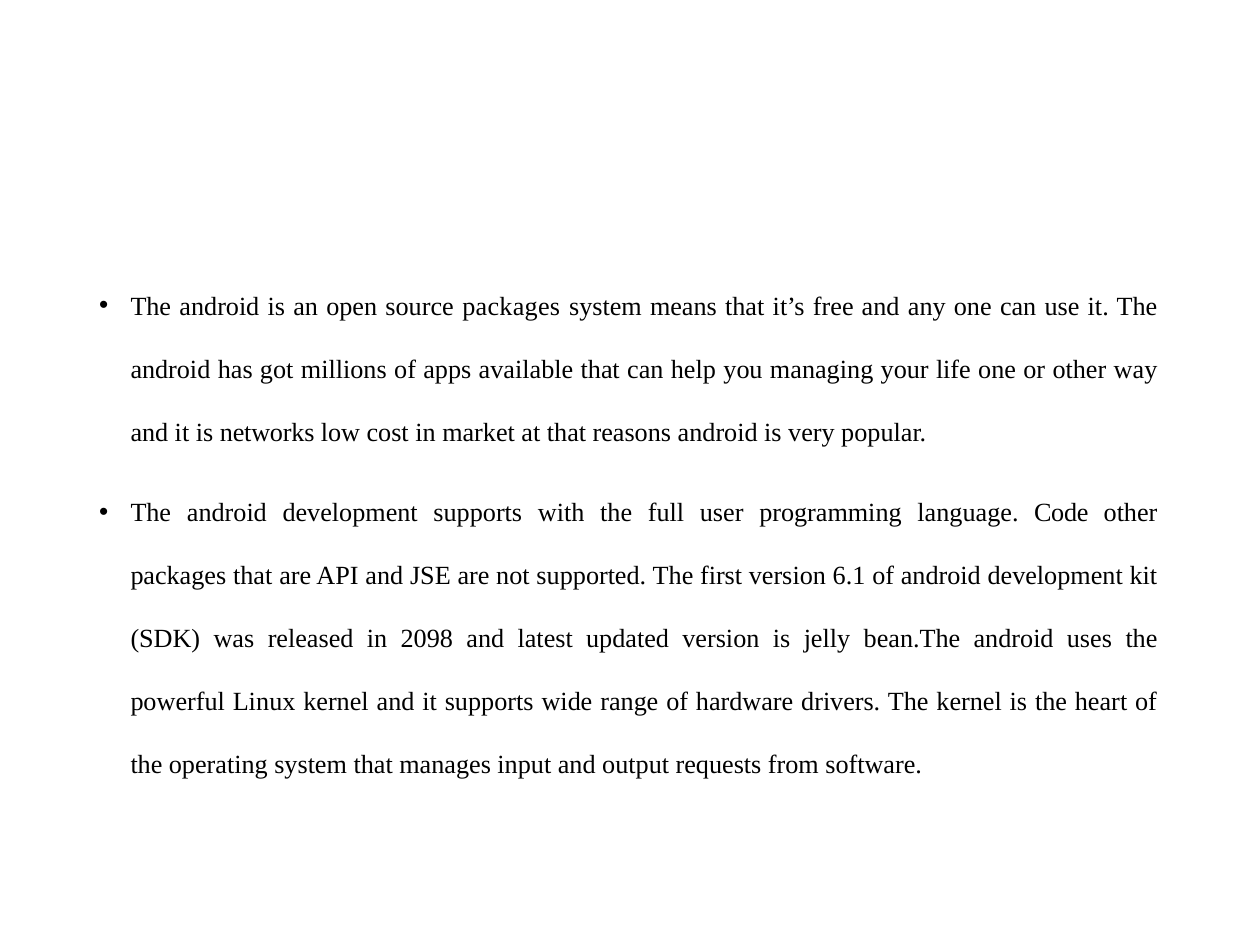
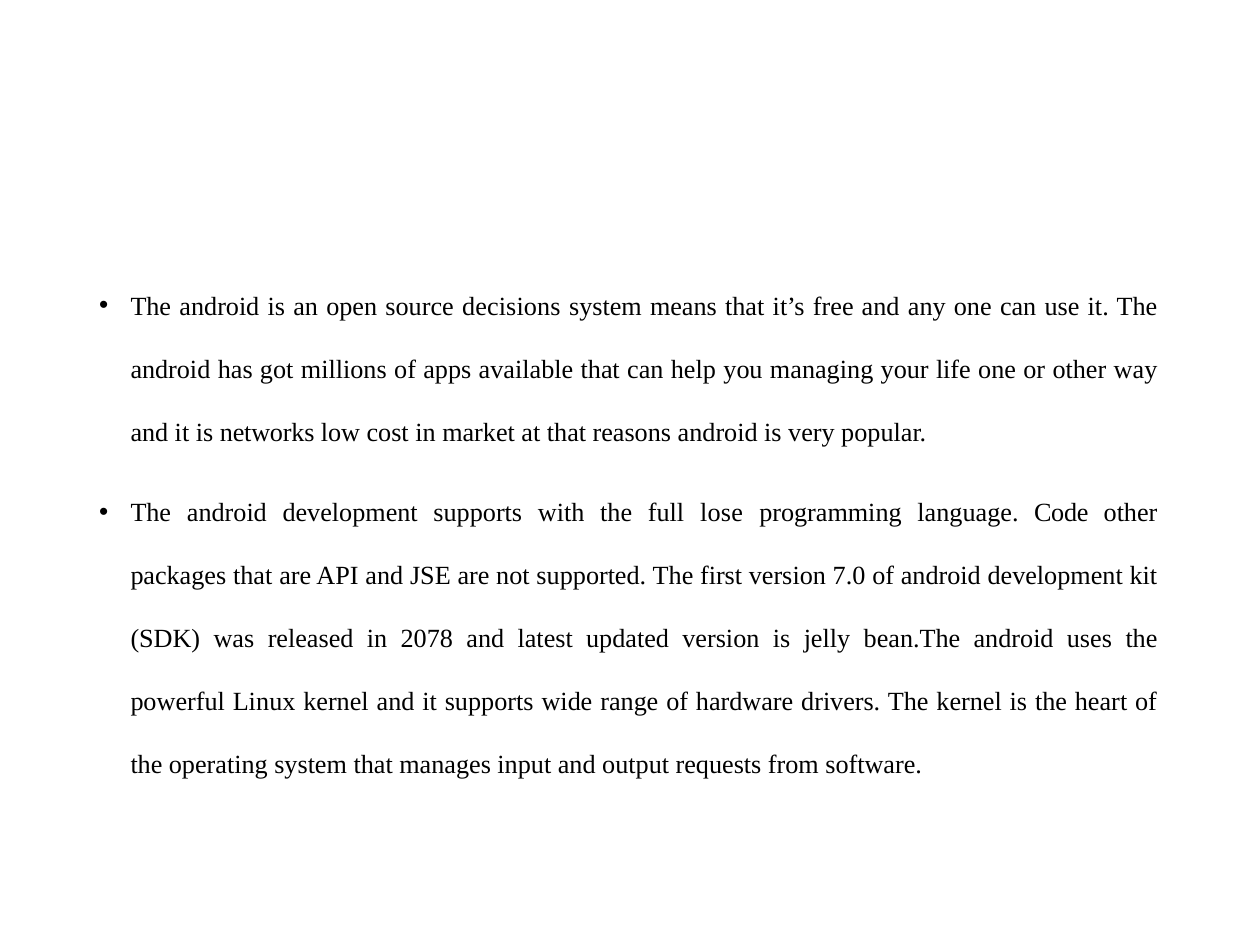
source packages: packages -> decisions
user: user -> lose
6.1: 6.1 -> 7.0
2098: 2098 -> 2078
